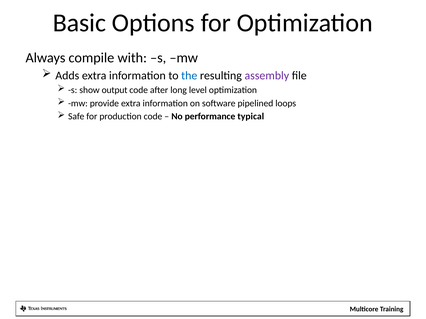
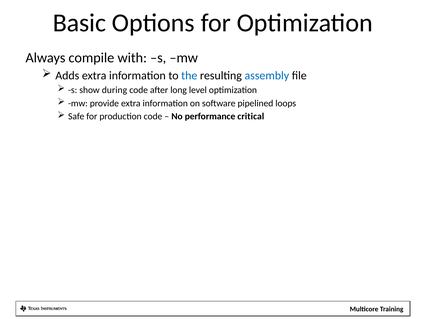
assembly colour: purple -> blue
output: output -> during
typical: typical -> critical
